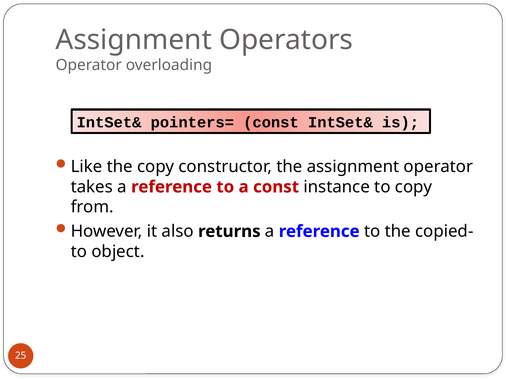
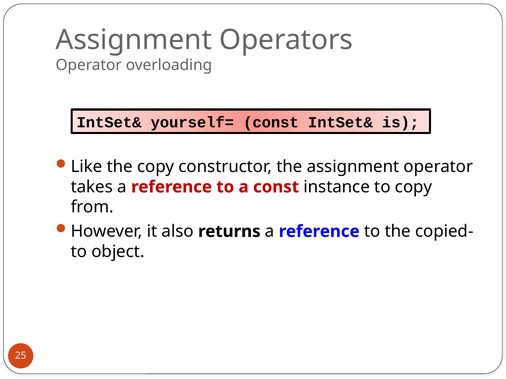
pointers=: pointers= -> yourself=
